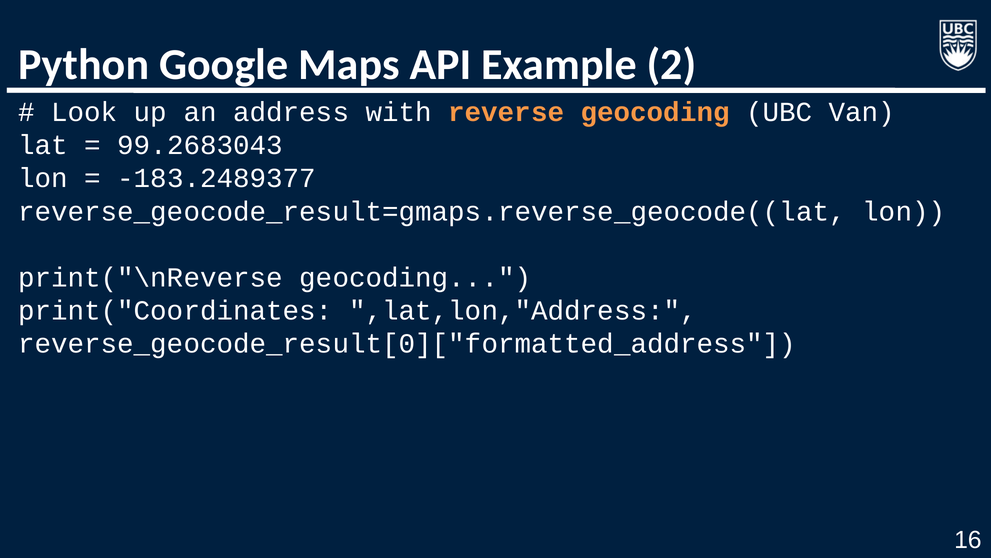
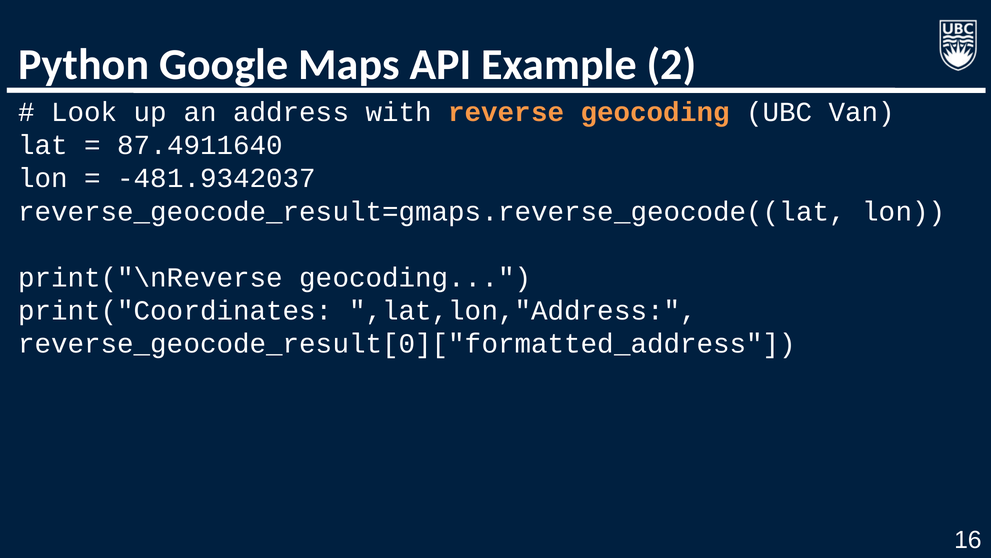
99.2683043: 99.2683043 -> 87.4911640
-183.2489377: -183.2489377 -> -481.9342037
